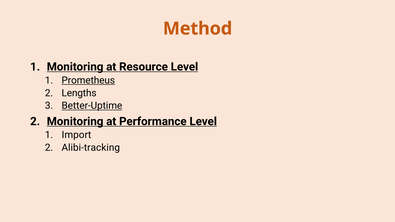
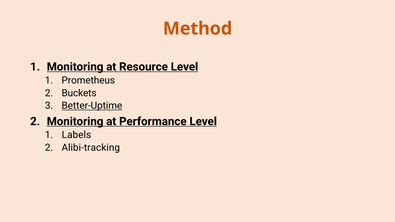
Prometheus underline: present -> none
Lengths: Lengths -> Buckets
Import: Import -> Labels
